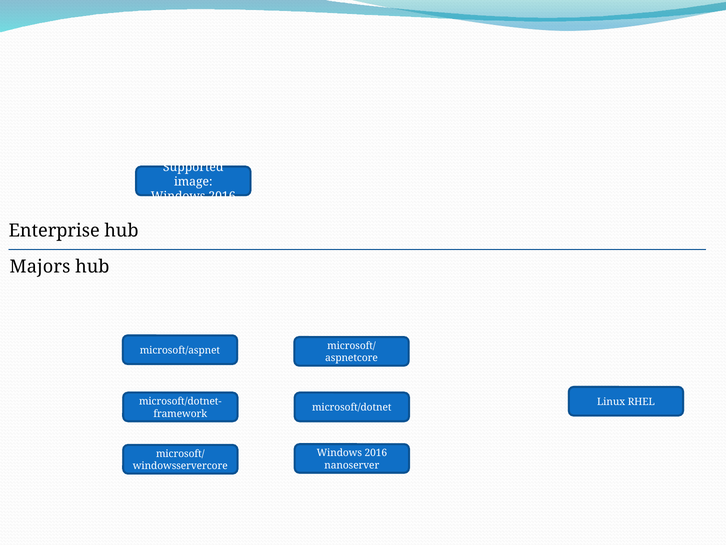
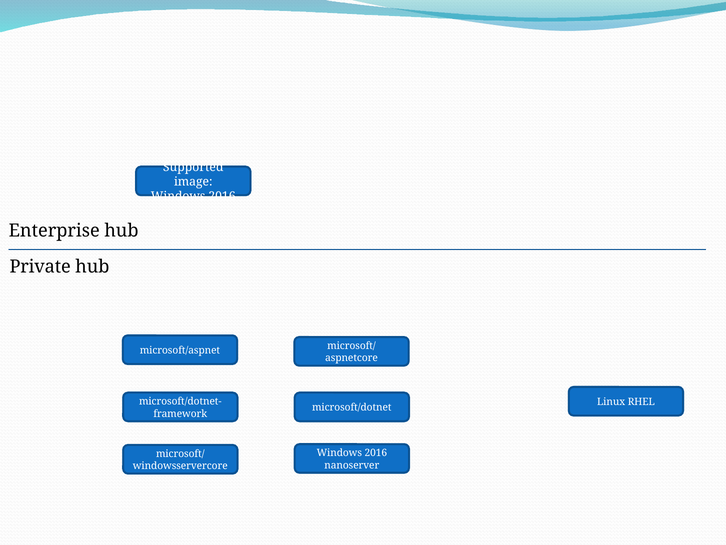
Majors: Majors -> Private
